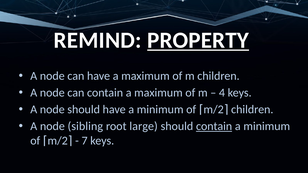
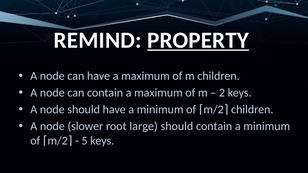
4: 4 -> 2
sibling: sibling -> slower
contain at (214, 126) underline: present -> none
7: 7 -> 5
